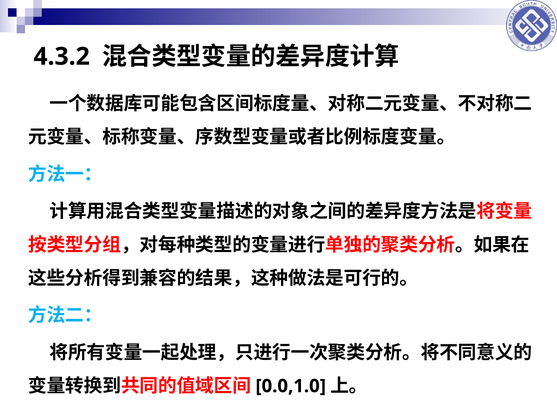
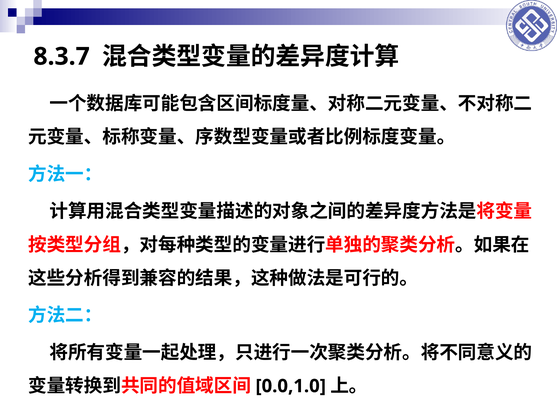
4.3.2: 4.3.2 -> 8.3.7
